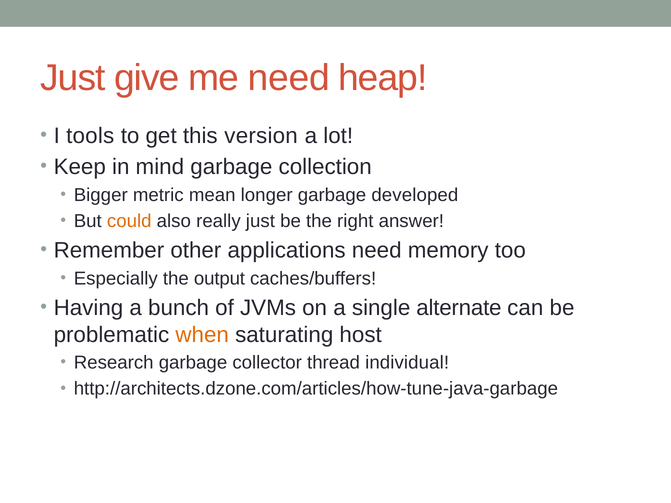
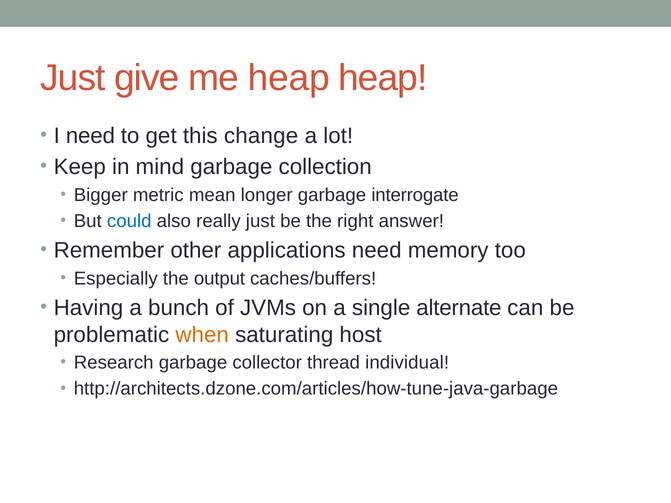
me need: need -> heap
I tools: tools -> need
version: version -> change
developed: developed -> interrogate
could colour: orange -> blue
